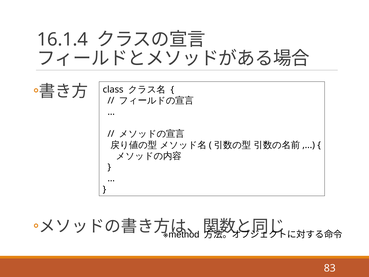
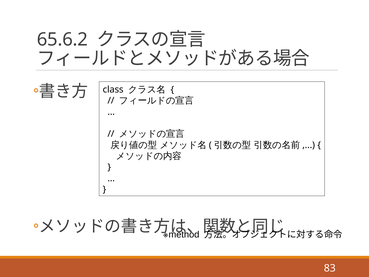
16.1.4: 16.1.4 -> 65.6.2
